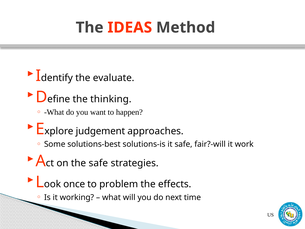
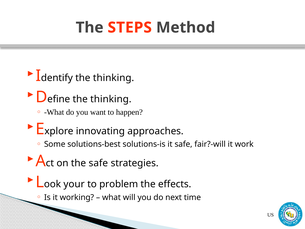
IDEAS: IDEAS -> STEPS
evaluate at (114, 78): evaluate -> thinking
judgement: judgement -> innovating
once: once -> your
